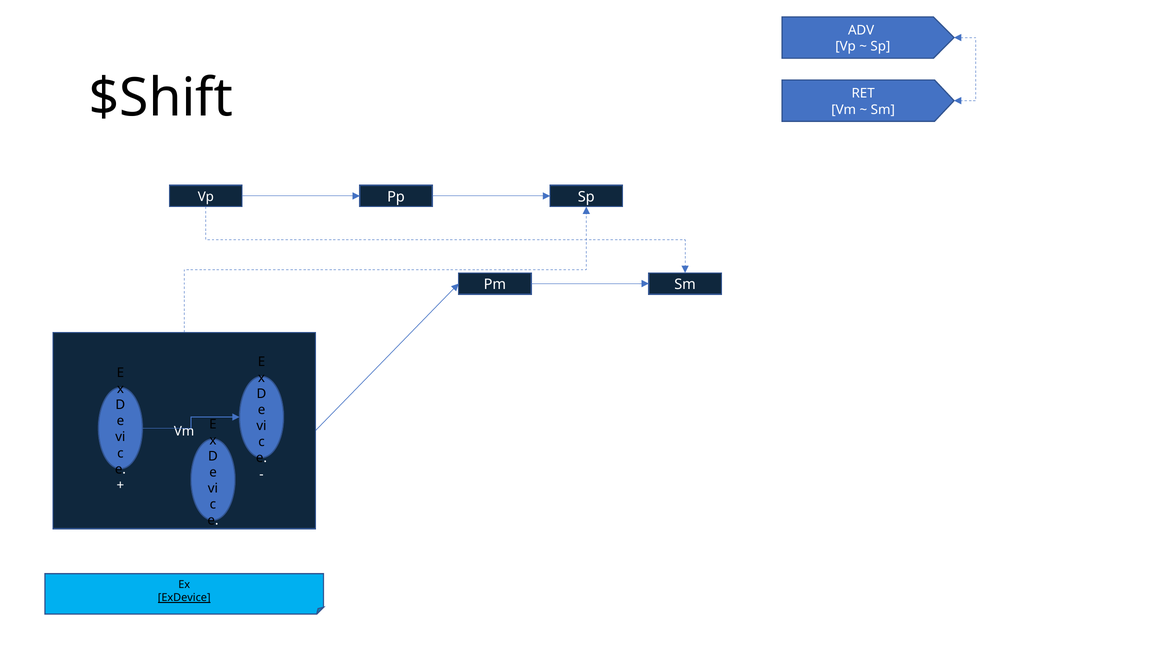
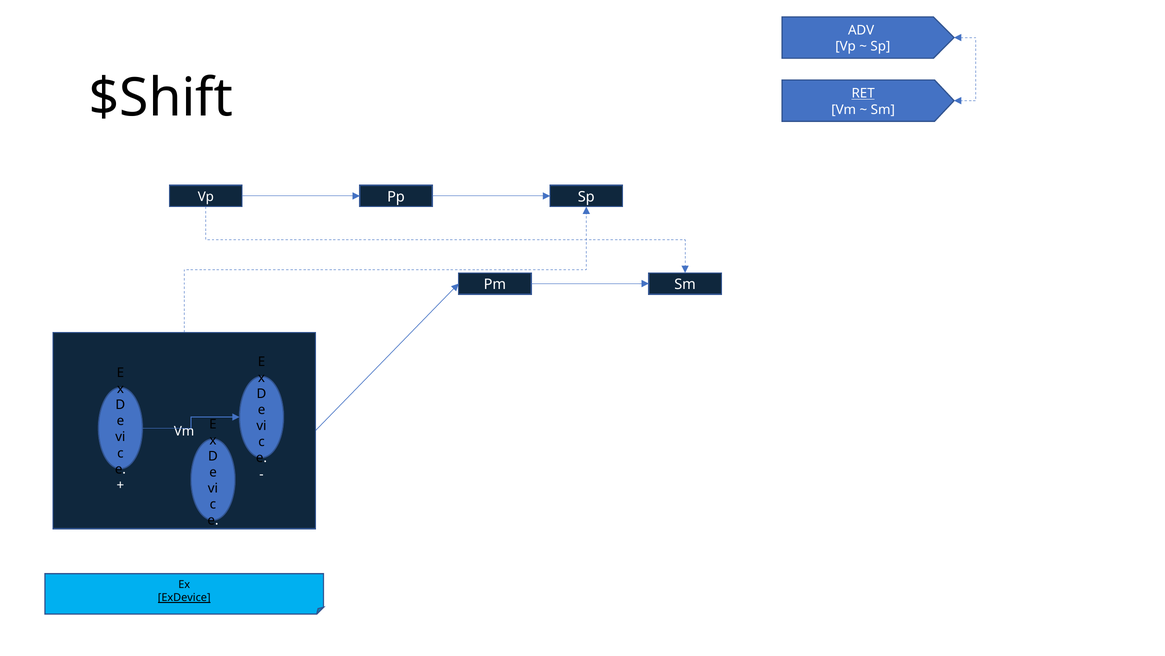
RET underline: none -> present
